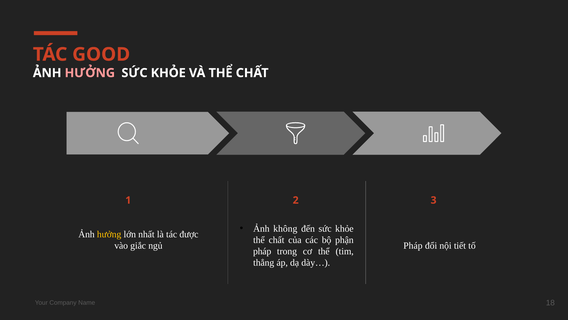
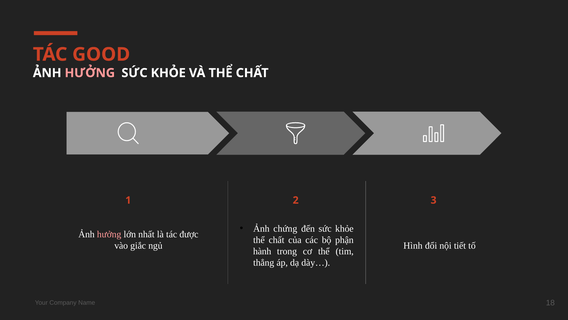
không: không -> chứng
hưởng at (109, 234) colour: yellow -> pink
Pháp at (413, 245): Pháp -> Hình
pháp at (262, 251): pháp -> hành
